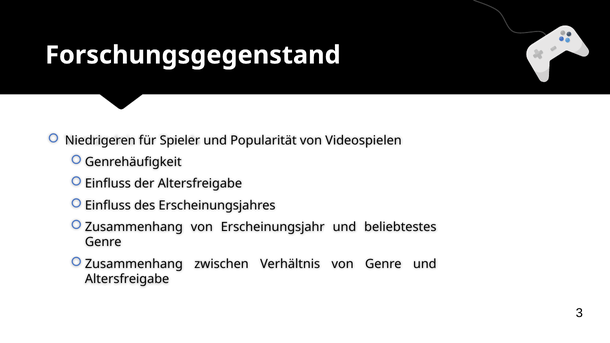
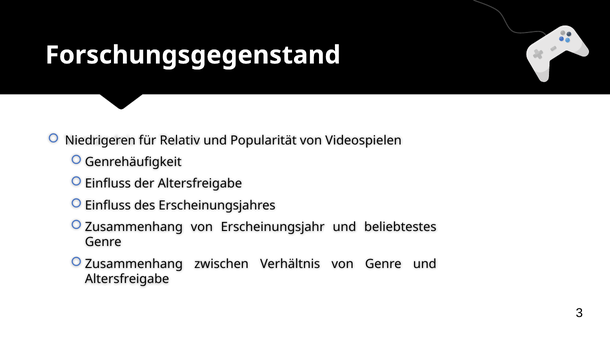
Spieler: Spieler -> Relativ
